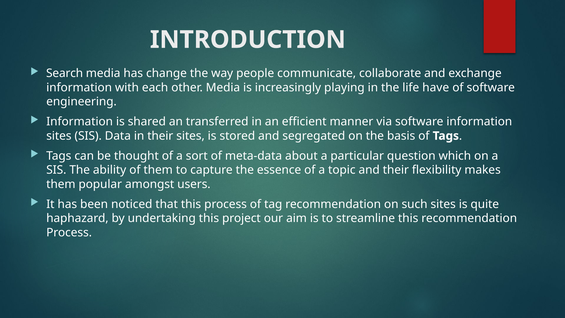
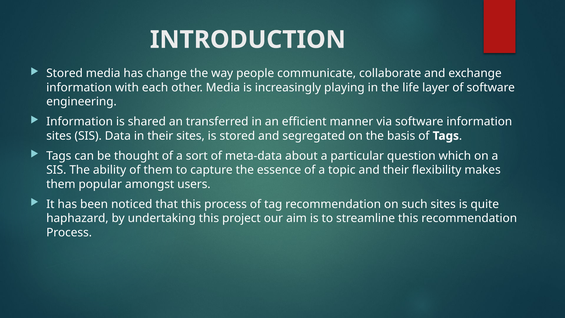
Search at (65, 73): Search -> Stored
have: have -> layer
